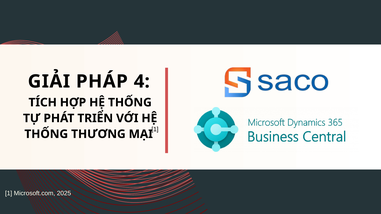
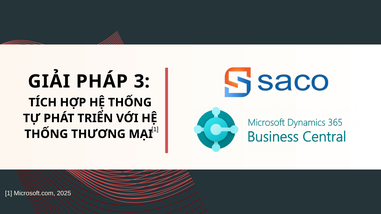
4: 4 -> 3
